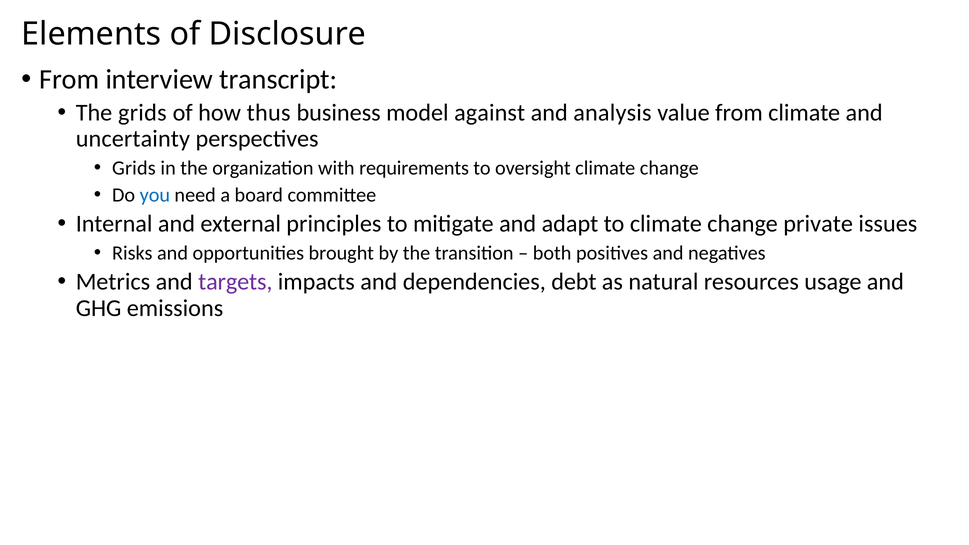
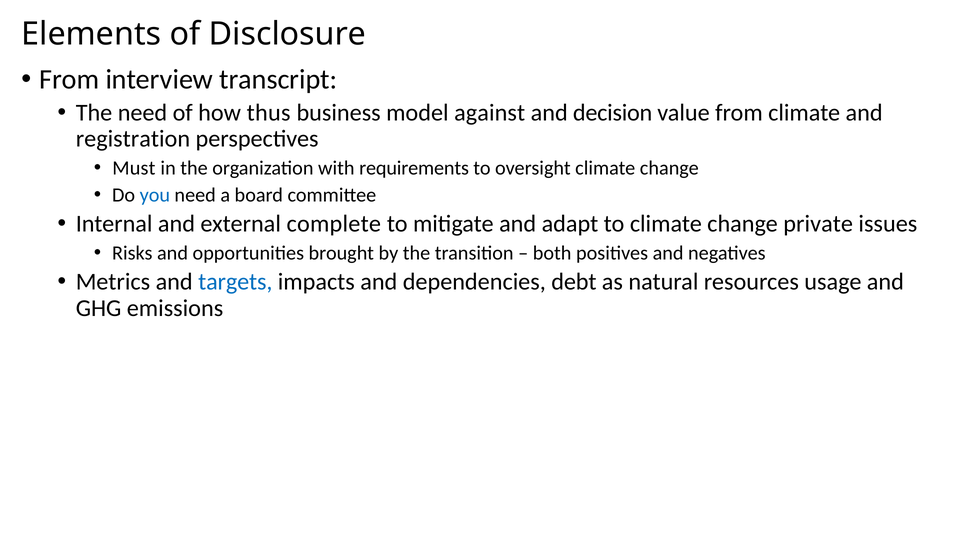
The grids: grids -> need
analysis: analysis -> decision
uncertainty: uncertainty -> registration
Grids at (134, 168): Grids -> Must
principles: principles -> complete
targets colour: purple -> blue
